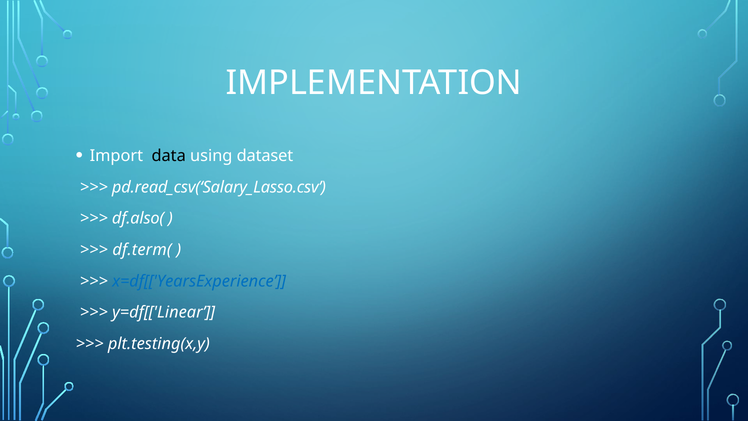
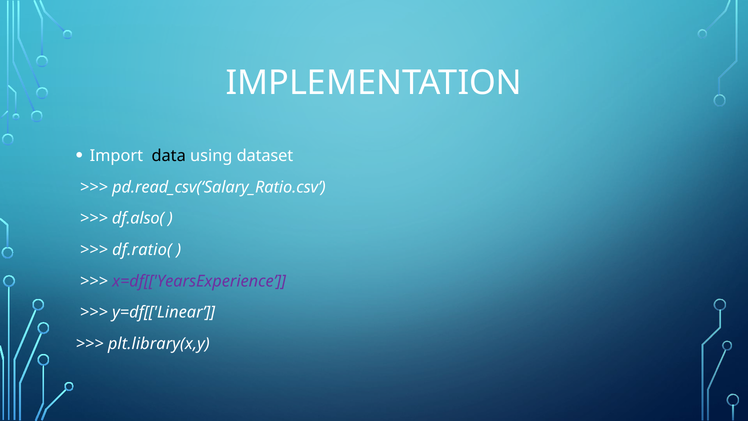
pd.read_csv(‘Salary_Lasso.csv: pd.read_csv(‘Salary_Lasso.csv -> pd.read_csv(‘Salary_Ratio.csv
df.term(: df.term( -> df.ratio(
x=df[['YearsExperience colour: blue -> purple
plt.testing(x,y: plt.testing(x,y -> plt.library(x,y
